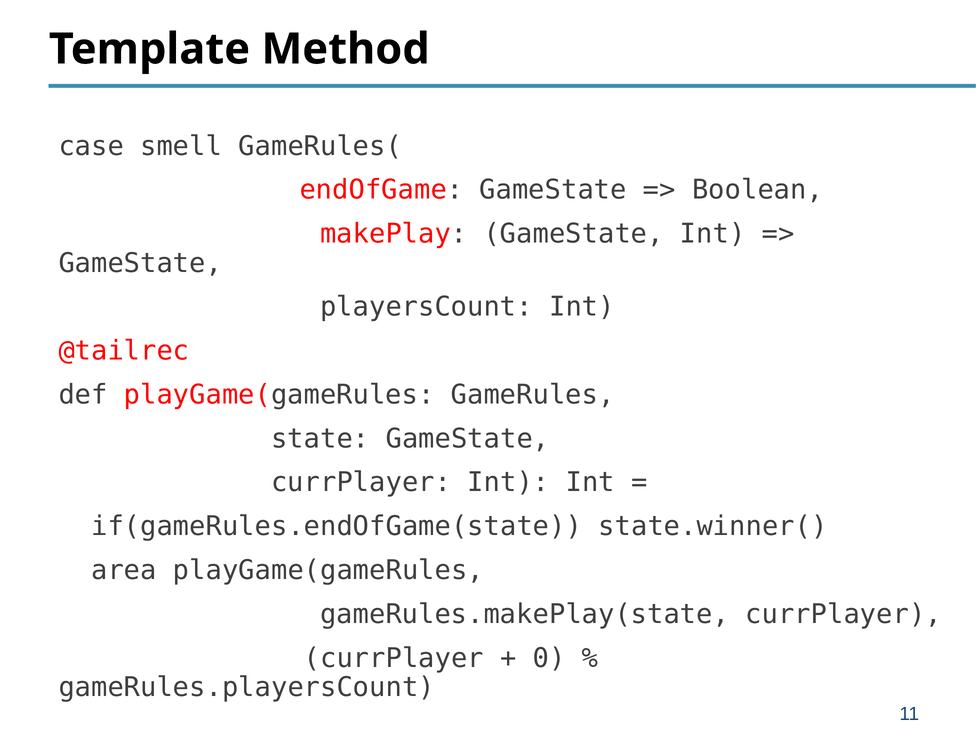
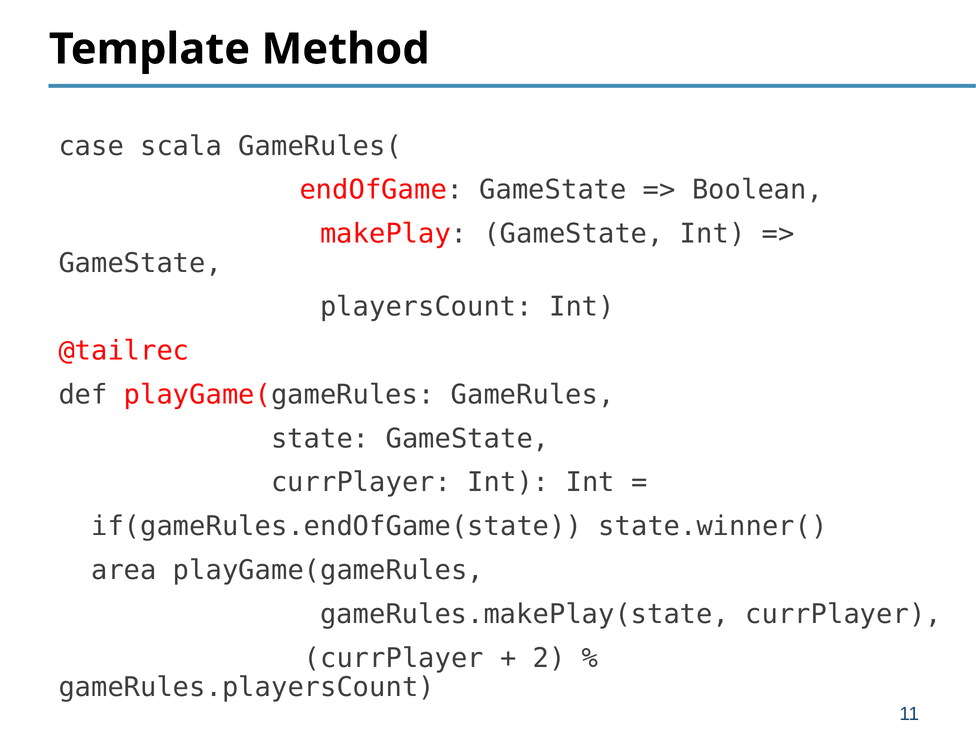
smell: smell -> scala
0: 0 -> 2
